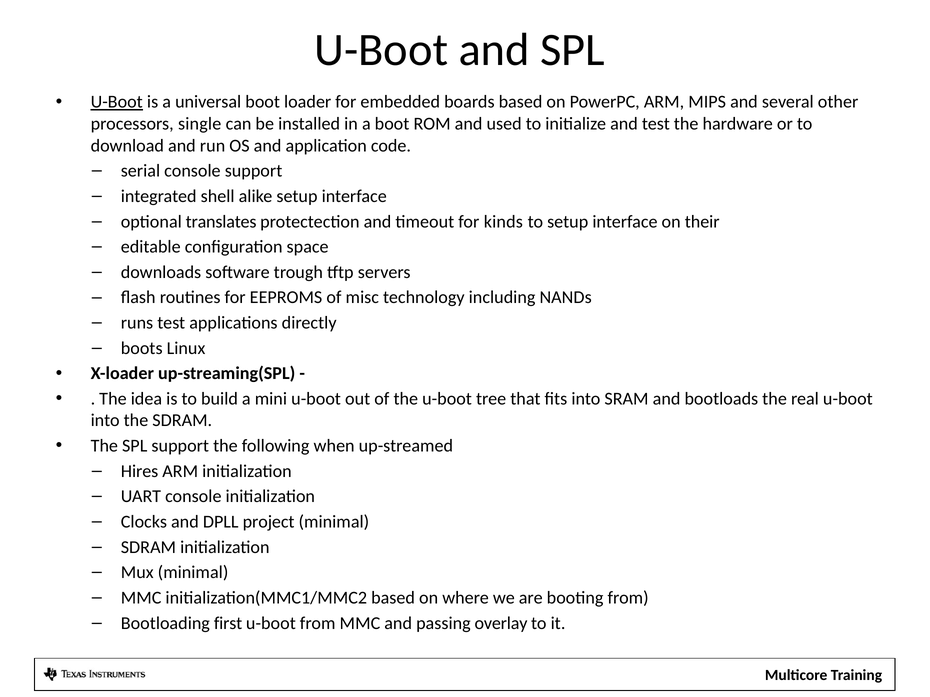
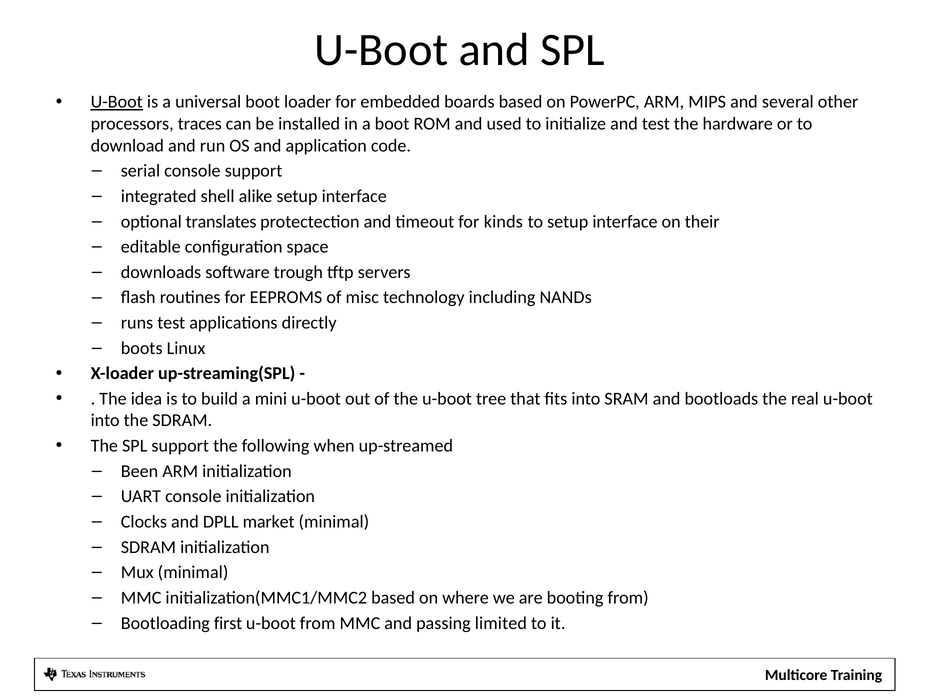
single: single -> traces
Hires: Hires -> Been
project: project -> market
overlay: overlay -> limited
